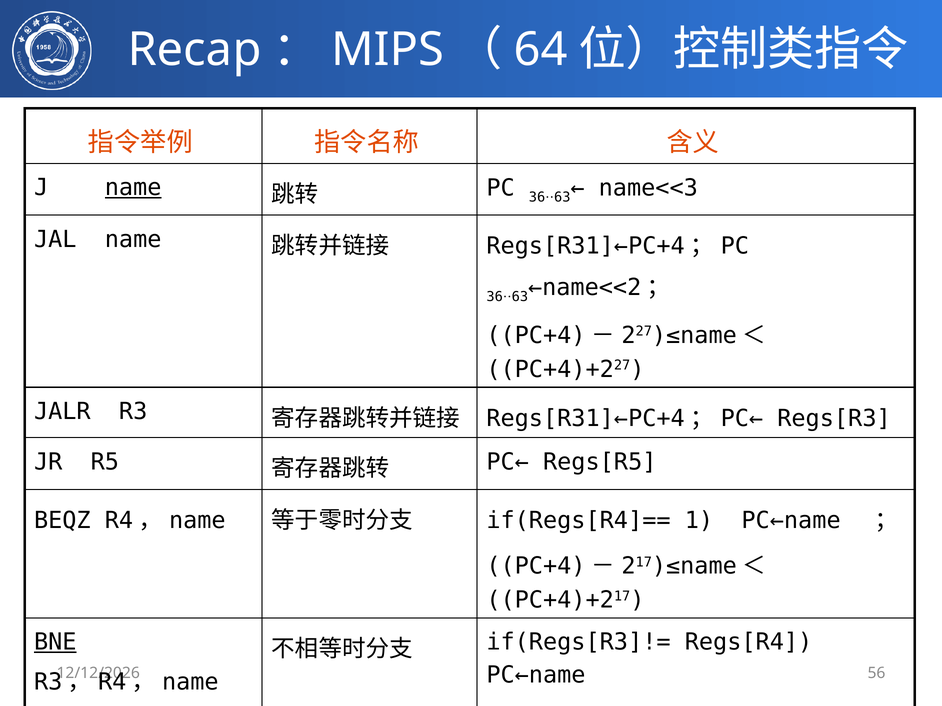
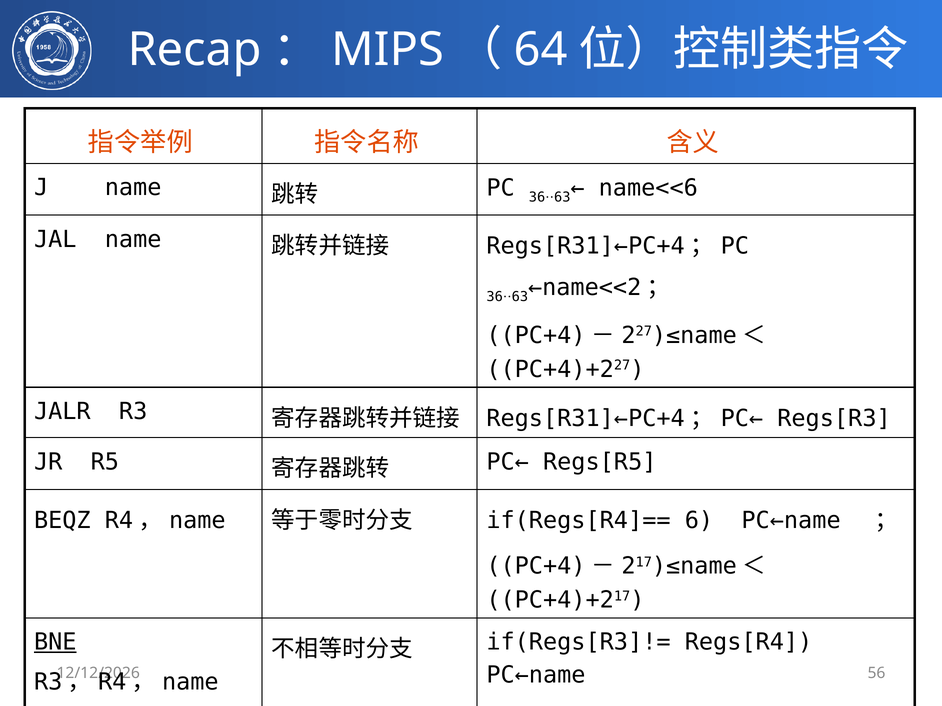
name at (133, 188) underline: present -> none
name<<3: name<<3 -> name<<6
1: 1 -> 6
